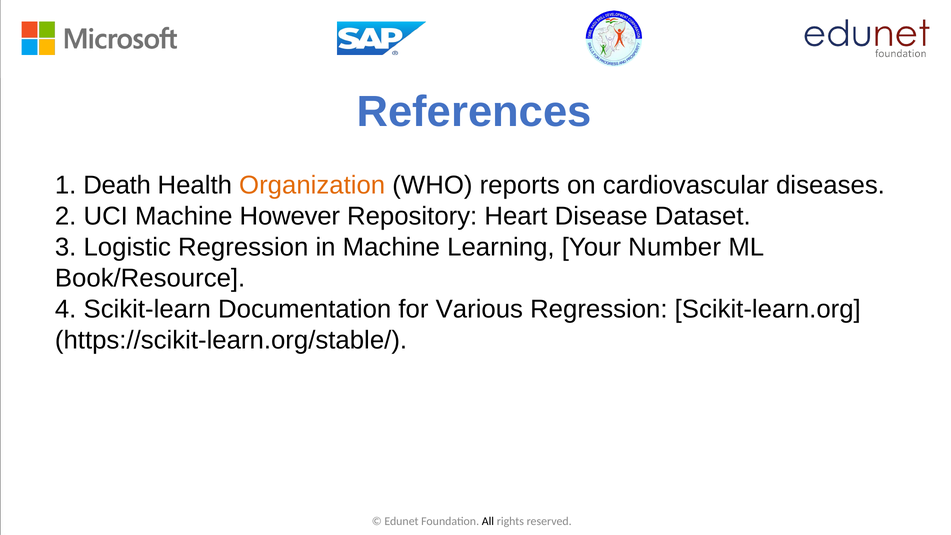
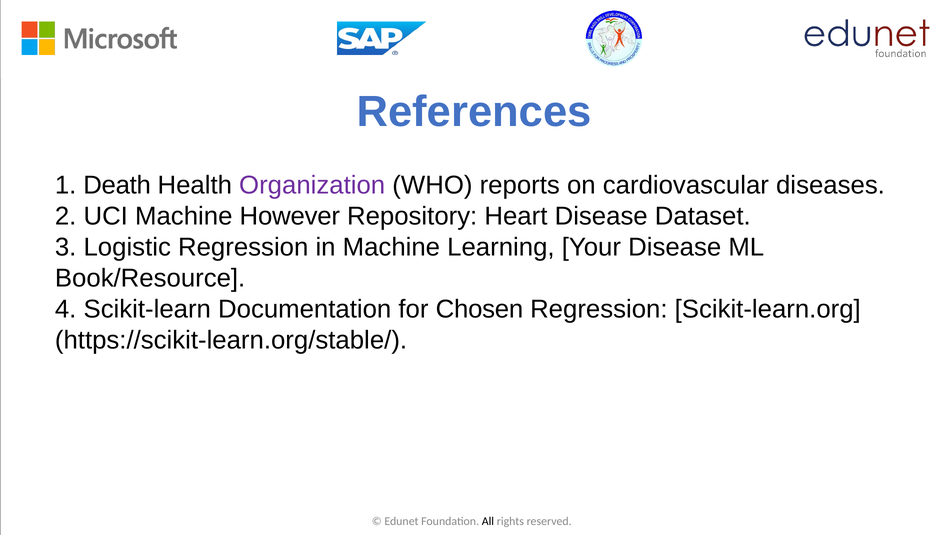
Organization colour: orange -> purple
Your Number: Number -> Disease
Various: Various -> Chosen
